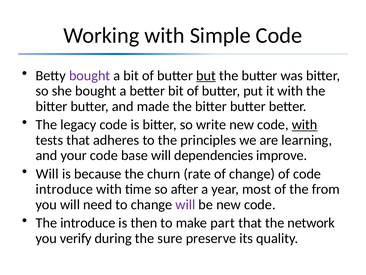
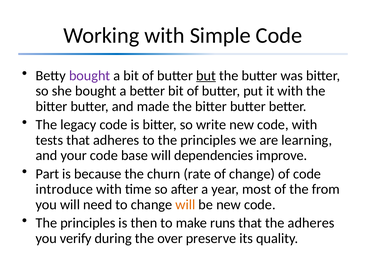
with at (305, 124) underline: present -> none
Will at (47, 174): Will -> Part
will at (185, 204) colour: purple -> orange
introduce at (88, 223): introduce -> principles
part: part -> runs
the network: network -> adheres
sure: sure -> over
